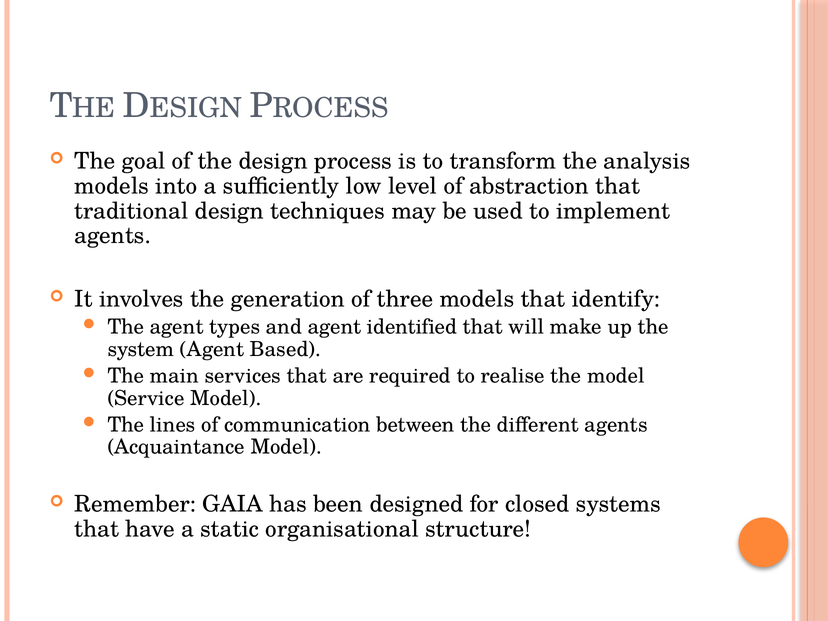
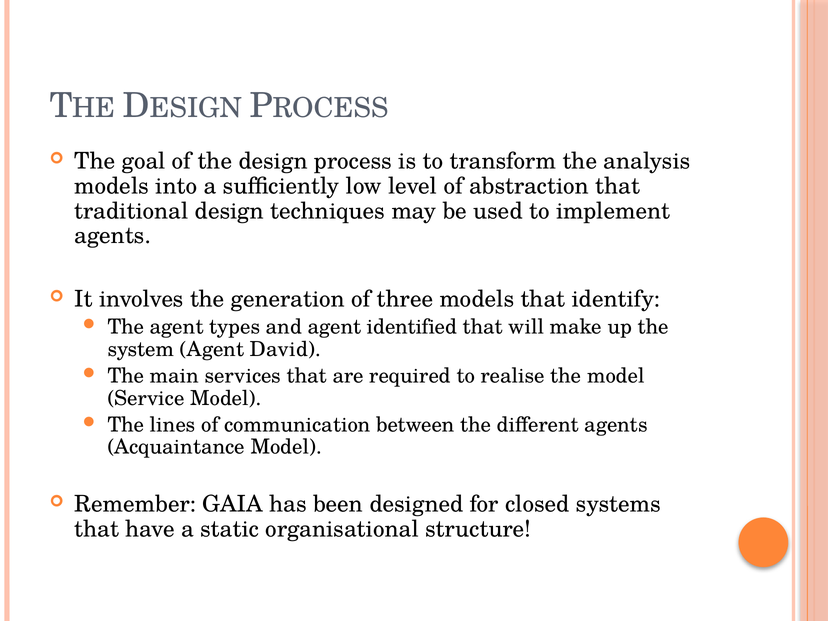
Based: Based -> David
